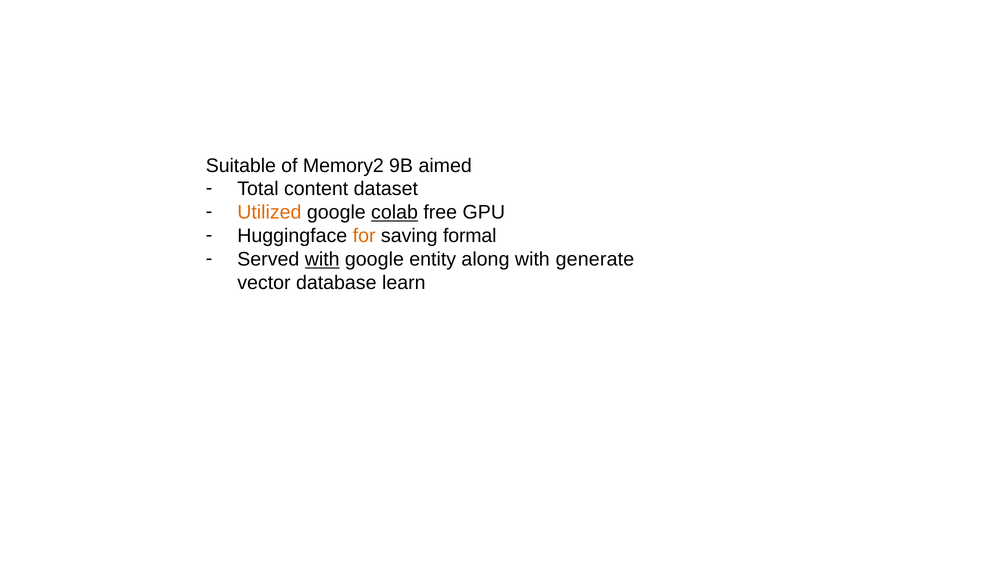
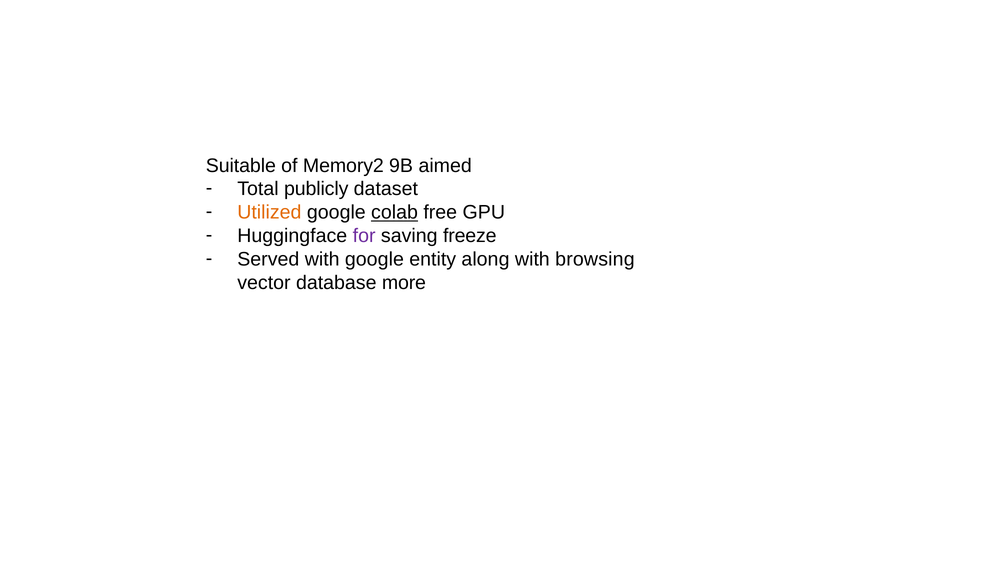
content: content -> publicly
for colour: orange -> purple
formal: formal -> freeze
with at (322, 259) underline: present -> none
generate: generate -> browsing
learn: learn -> more
